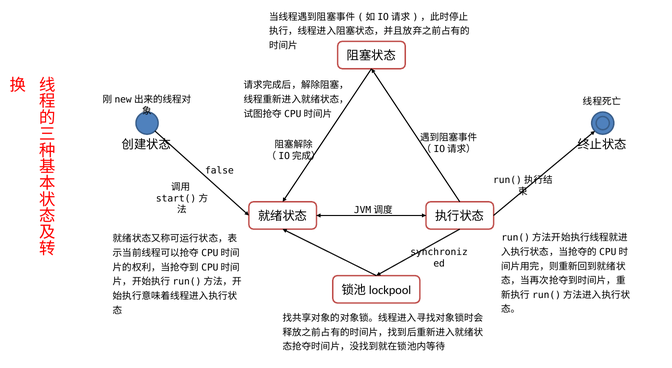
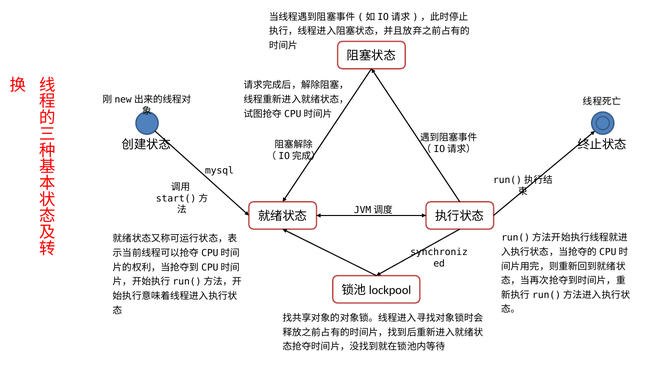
false: false -> mysql
